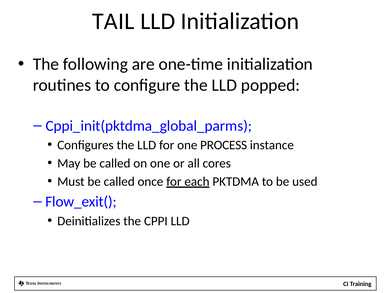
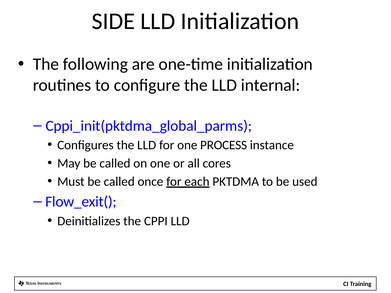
TAIL: TAIL -> SIDE
popped: popped -> internal
